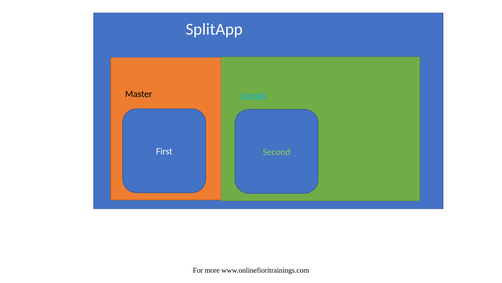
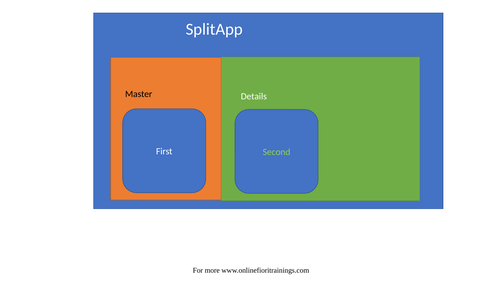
Details colour: light blue -> white
